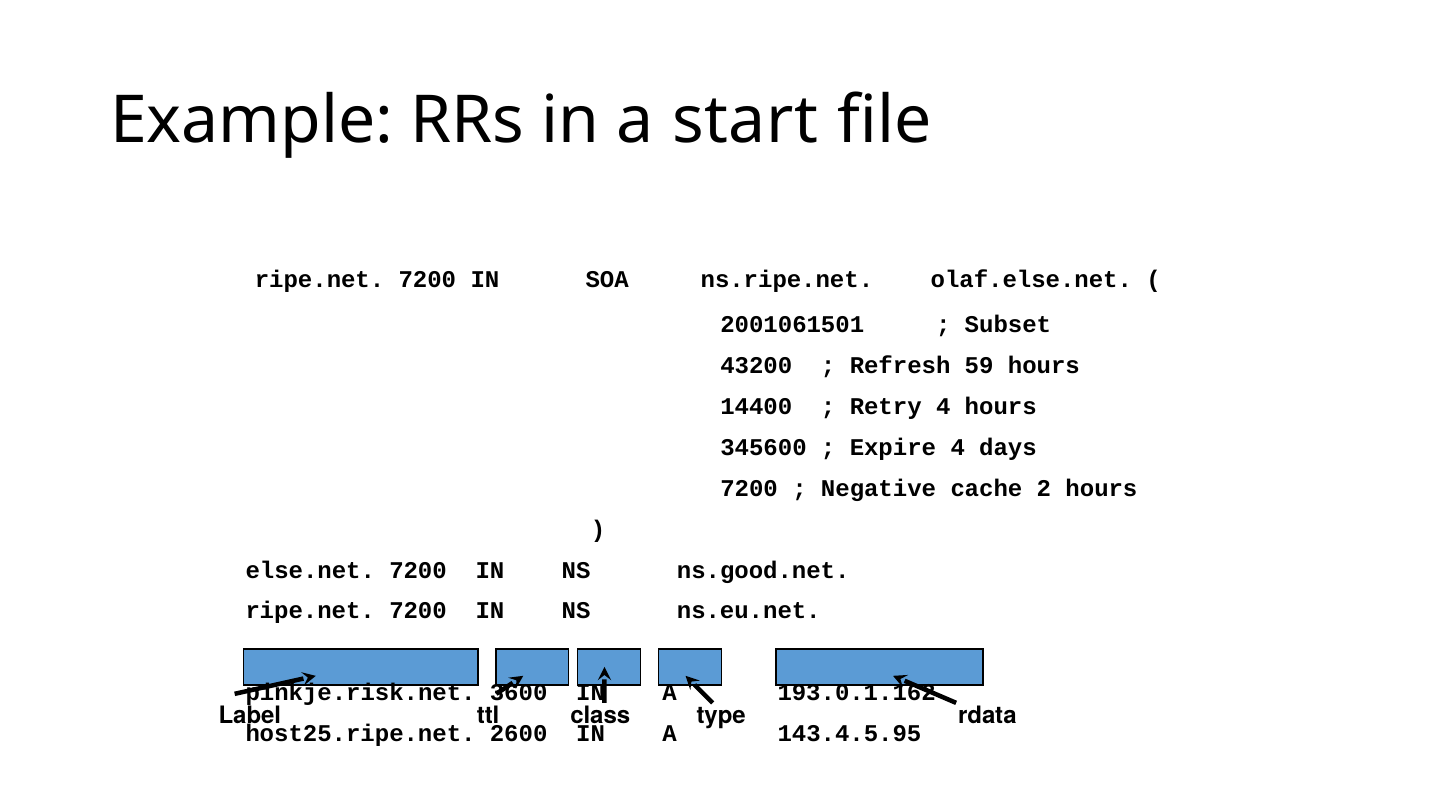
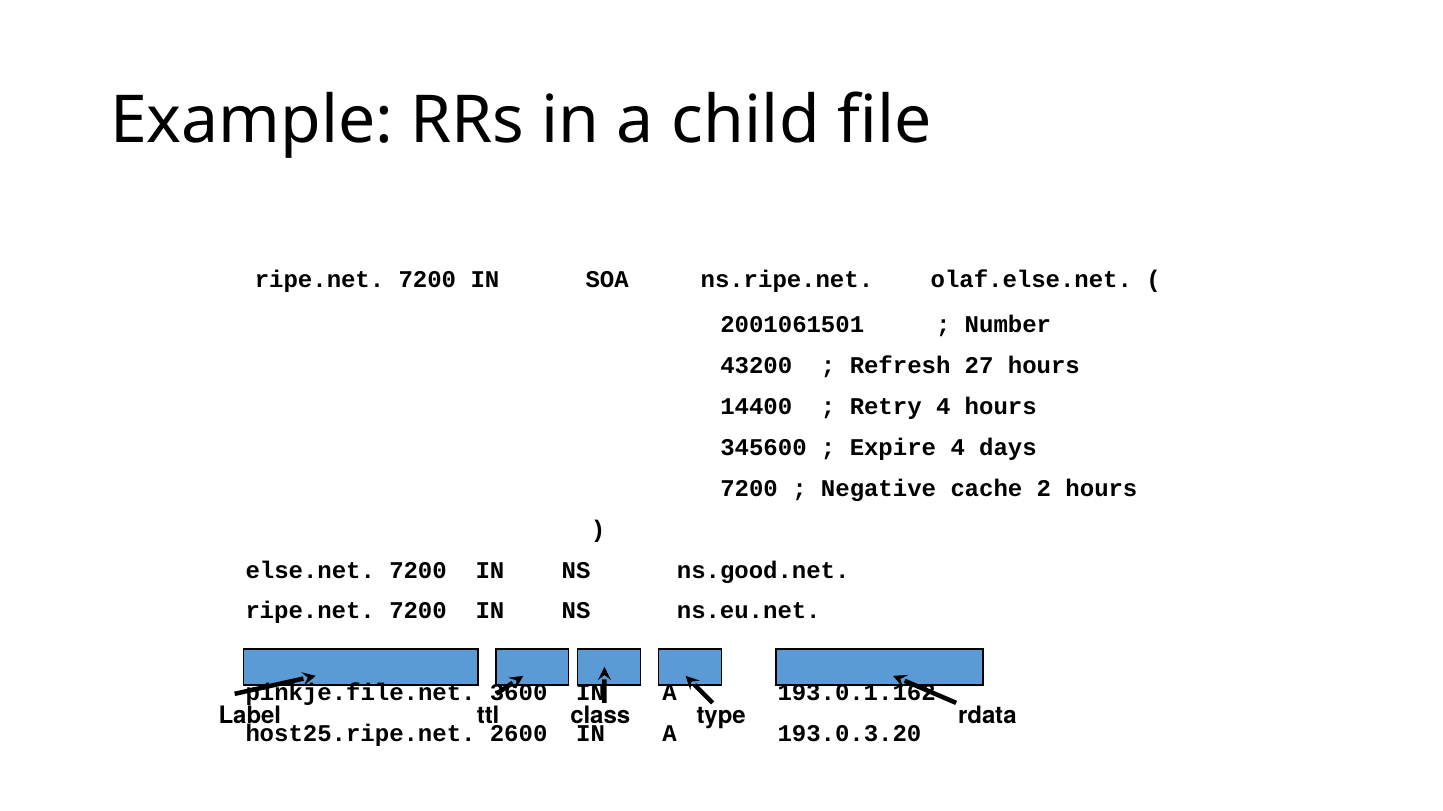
start: start -> child
Subset: Subset -> Number
59: 59 -> 27
pinkje.risk.net: pinkje.risk.net -> pinkje.file.net
143.4.5.95: 143.4.5.95 -> 193.0.3.20
